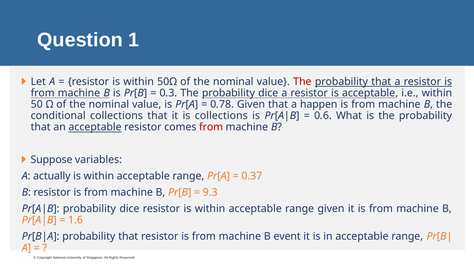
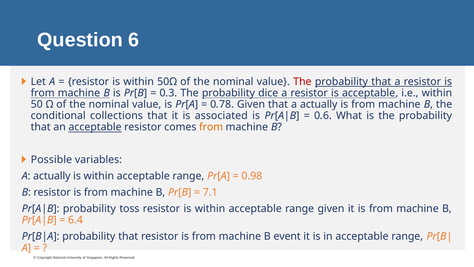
1: 1 -> 6
that a happen: happen -> actually
is collections: collections -> associated
from at (211, 127) colour: red -> orange
Suppose: Suppose -> Possible
0.37: 0.37 -> 0.98
9.3: 9.3 -> 7.1
dice at (129, 209): dice -> toss
1.6: 1.6 -> 6.4
